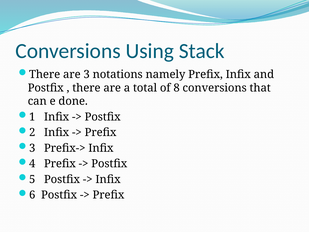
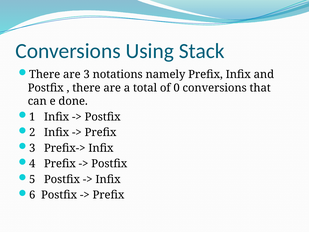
8: 8 -> 0
